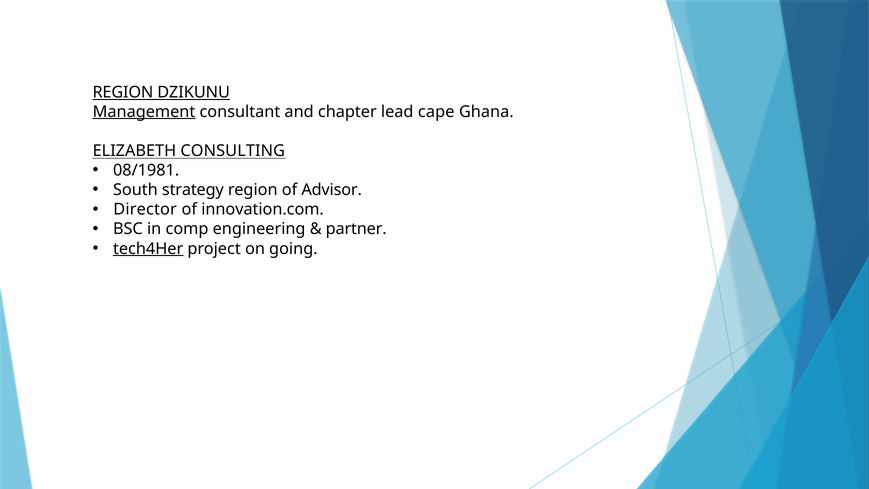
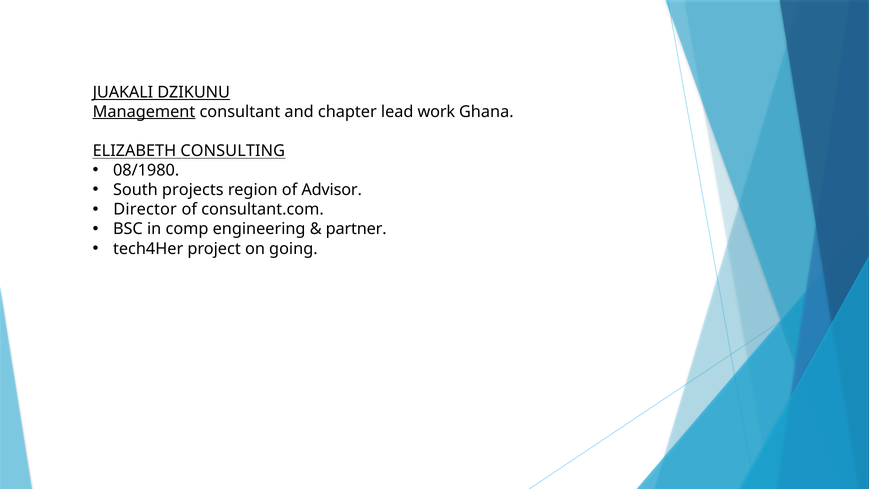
REGION at (123, 92): REGION -> JUAKALI
cape: cape -> work
08/1981: 08/1981 -> 08/1980
strategy: strategy -> projects
innovation.com: innovation.com -> consultant.com
tech4Her underline: present -> none
